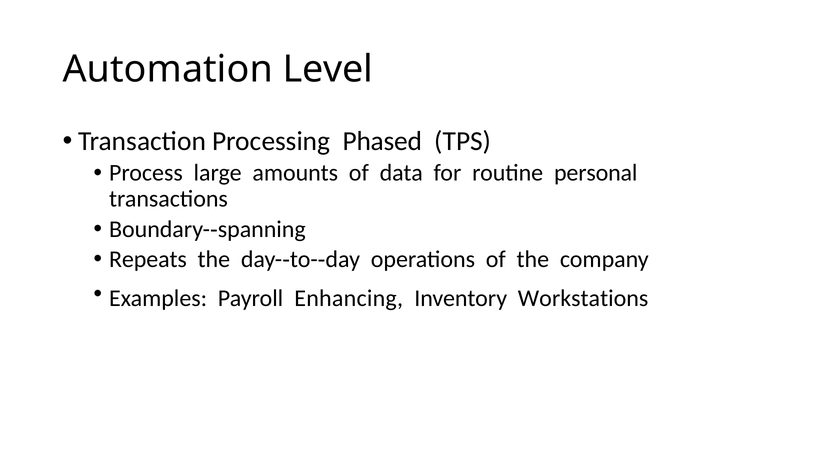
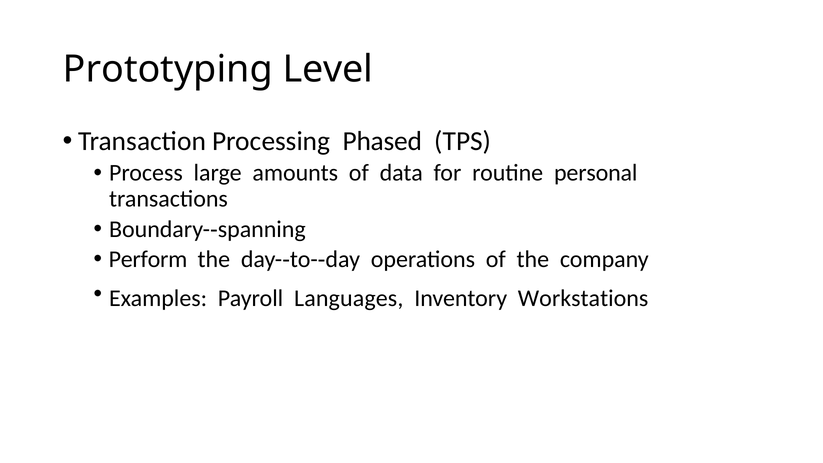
Automation: Automation -> Prototyping
Repeats: Repeats -> Perform
Enhancing: Enhancing -> Languages
